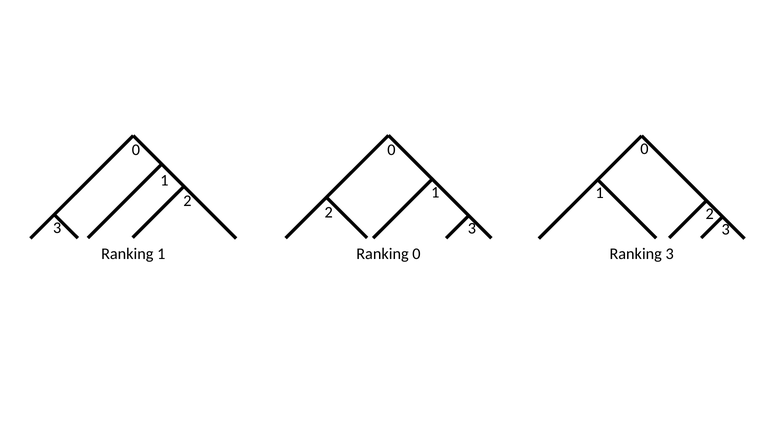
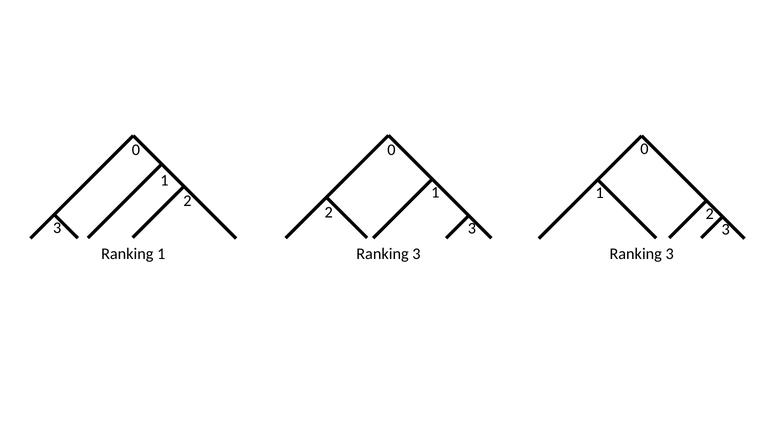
0 at (416, 254): 0 -> 3
